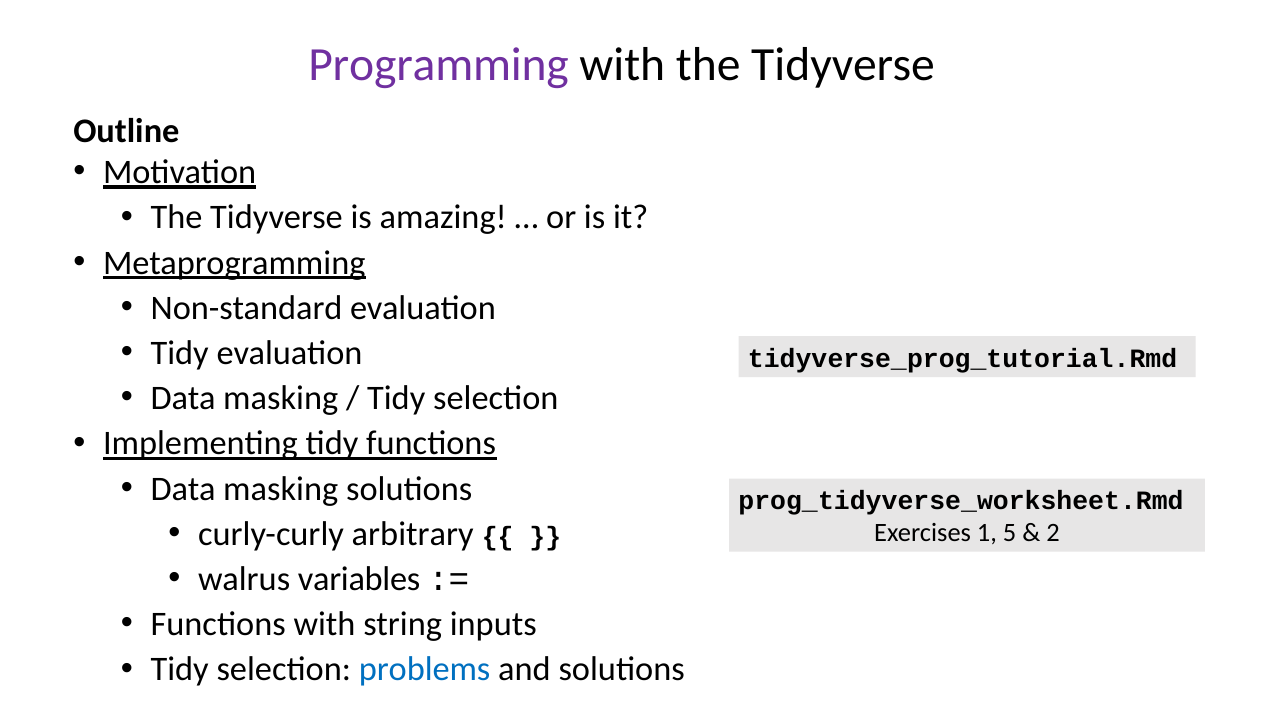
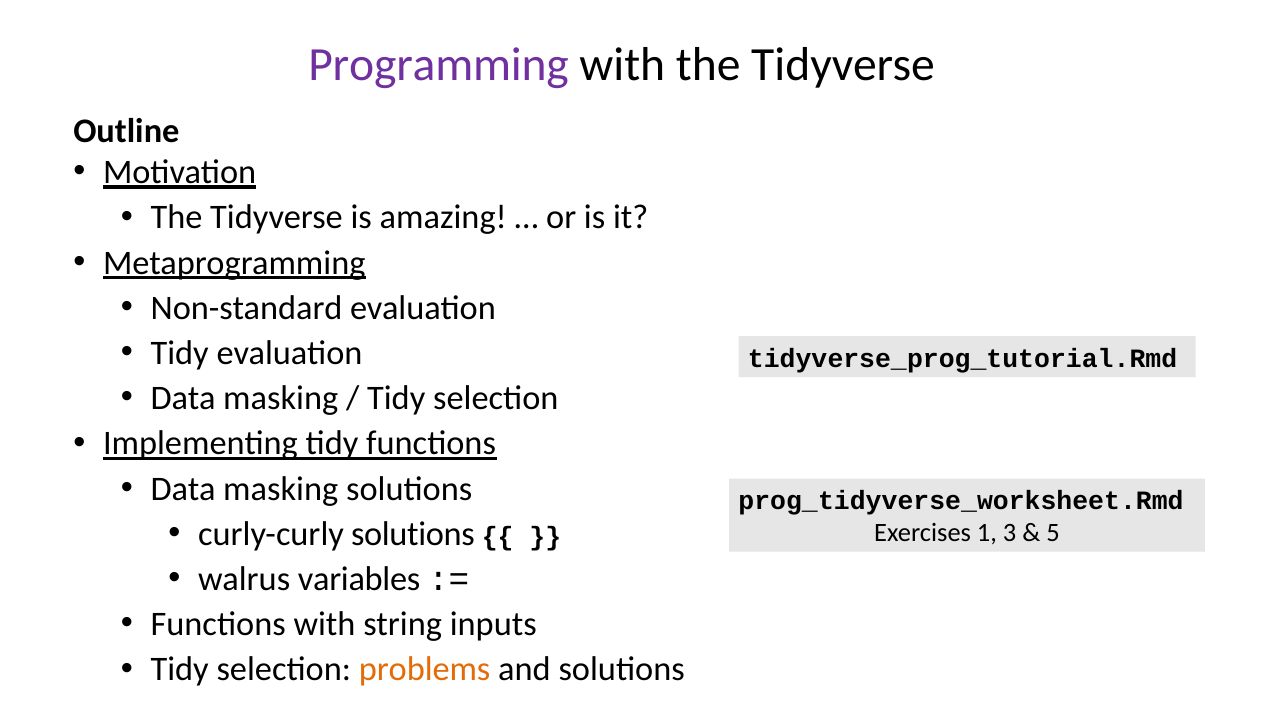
curly-curly arbitrary: arbitrary -> solutions
5: 5 -> 3
2: 2 -> 5
problems colour: blue -> orange
